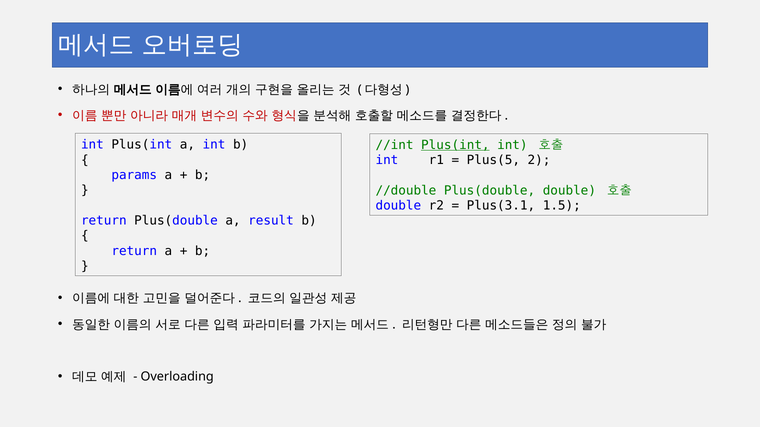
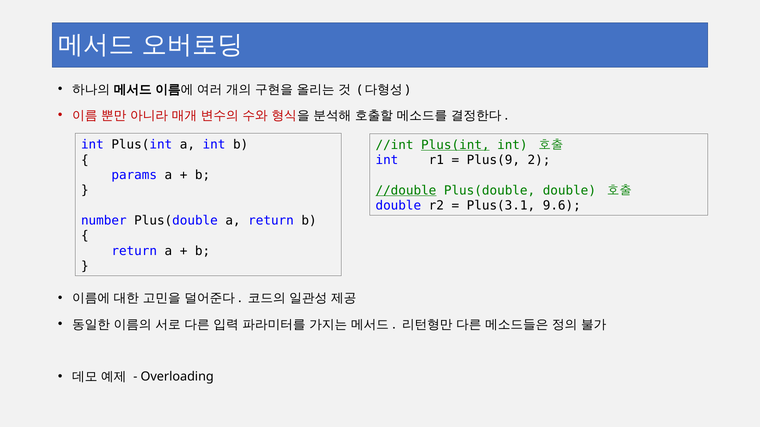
Plus(5: Plus(5 -> Plus(9
//double underline: none -> present
1.5: 1.5 -> 9.6
return at (104, 221): return -> number
a result: result -> return
